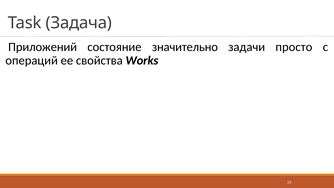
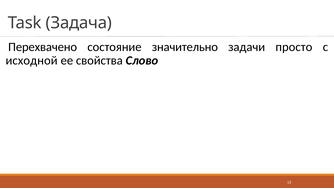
Приложений: Приложений -> Перехвачено
операций: операций -> исходной
Works: Works -> Слово
